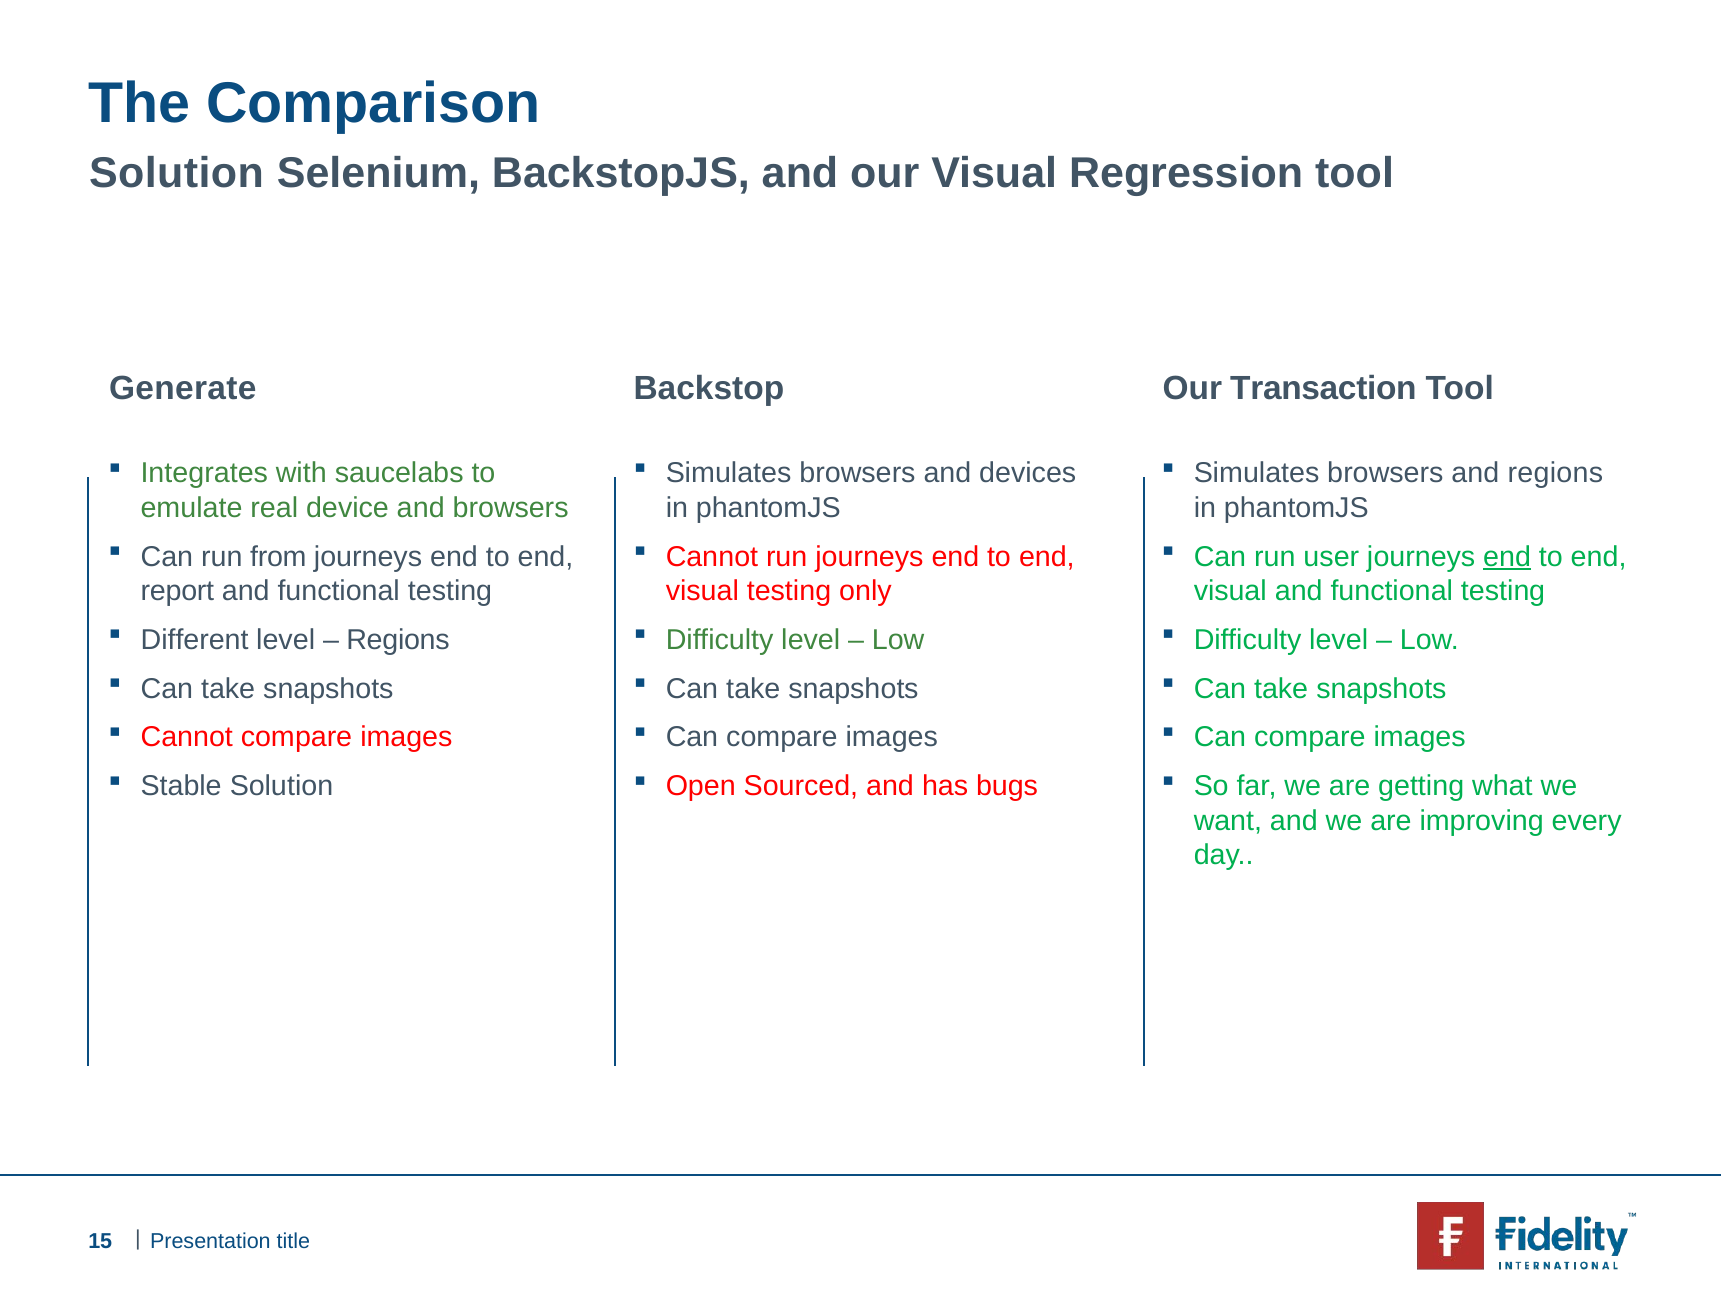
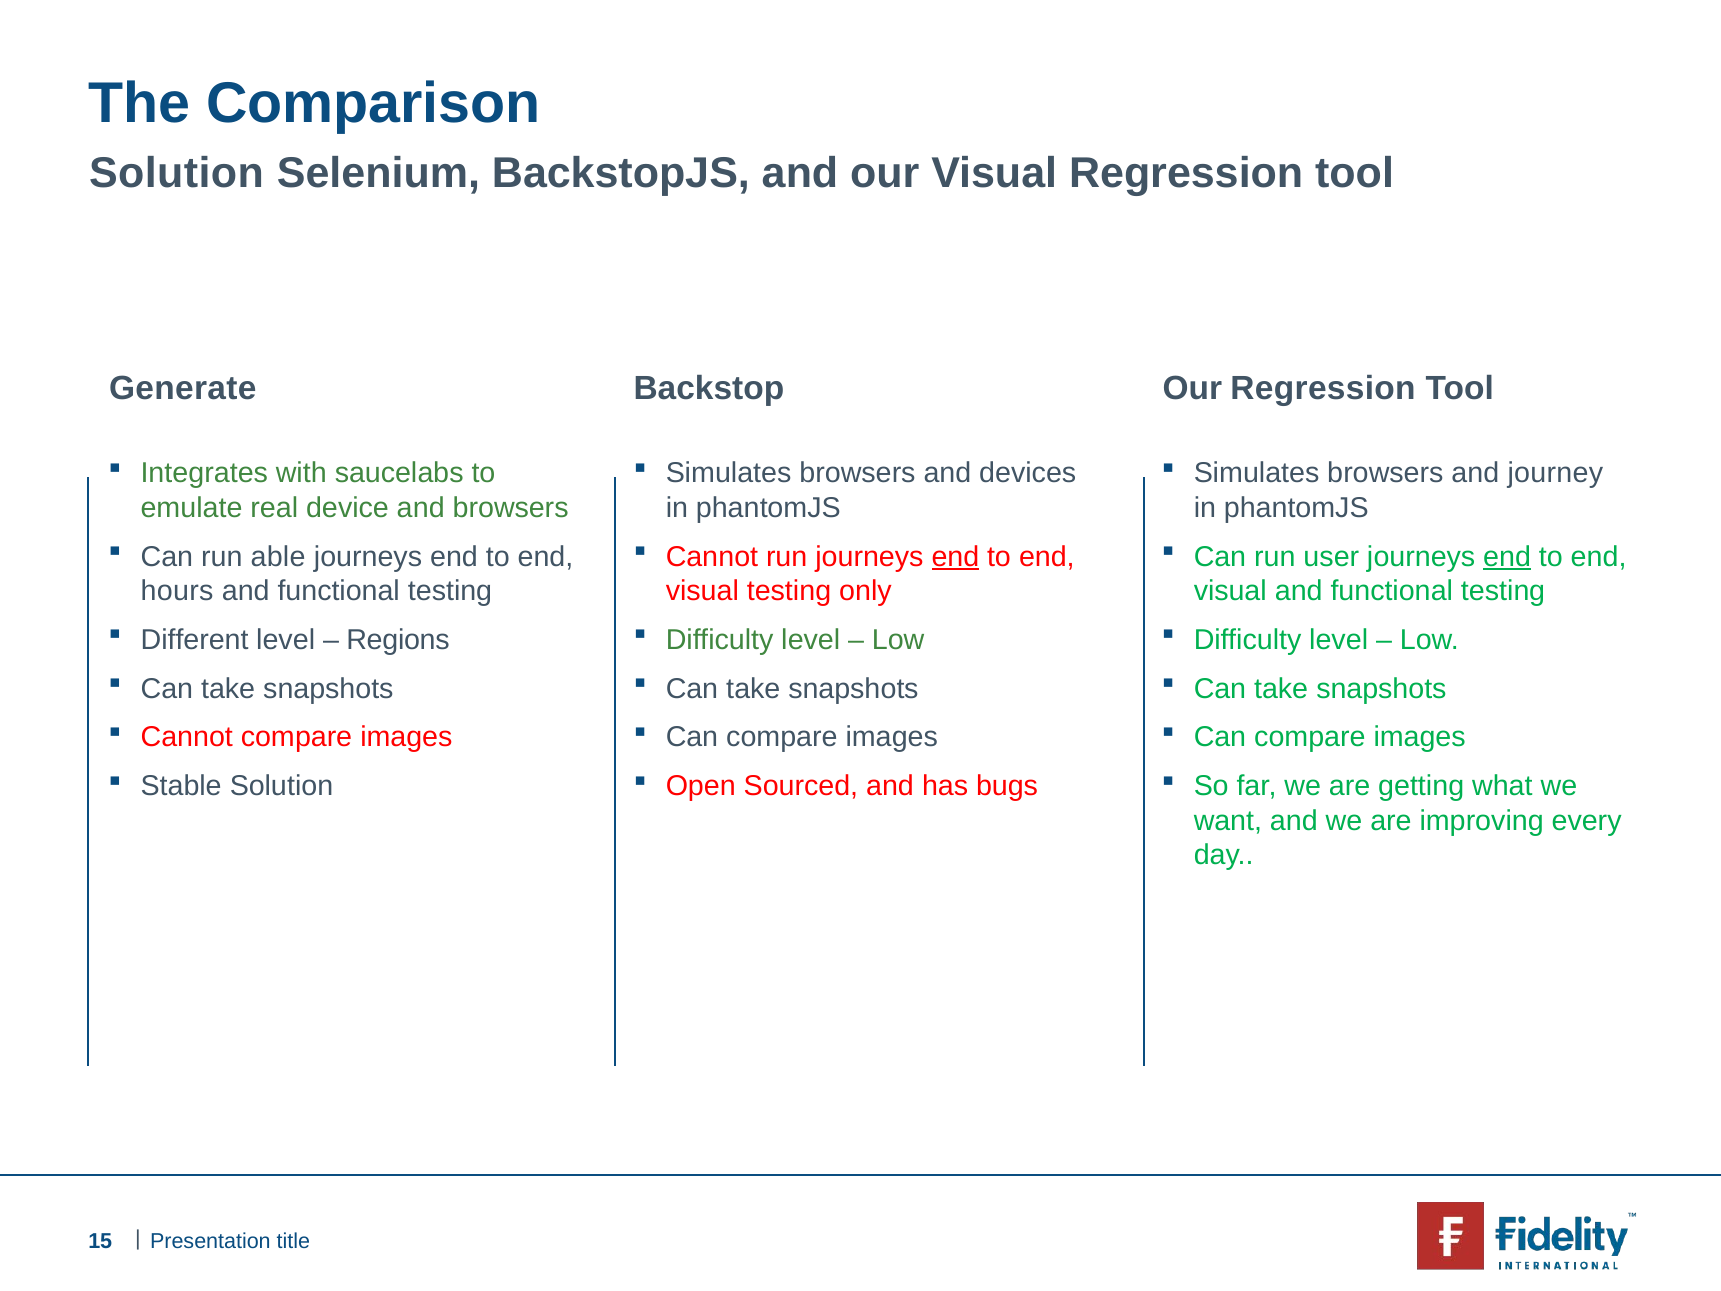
Our Transaction: Transaction -> Regression
and regions: regions -> journey
from: from -> able
end at (955, 556) underline: none -> present
report: report -> hours
